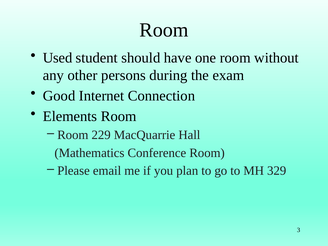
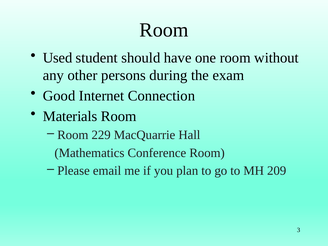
Elements: Elements -> Materials
329: 329 -> 209
